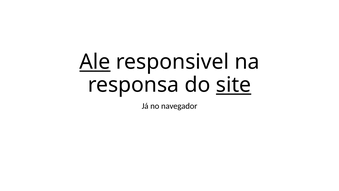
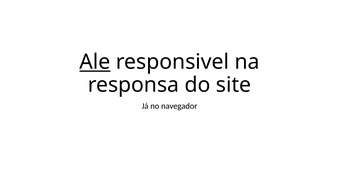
site underline: present -> none
